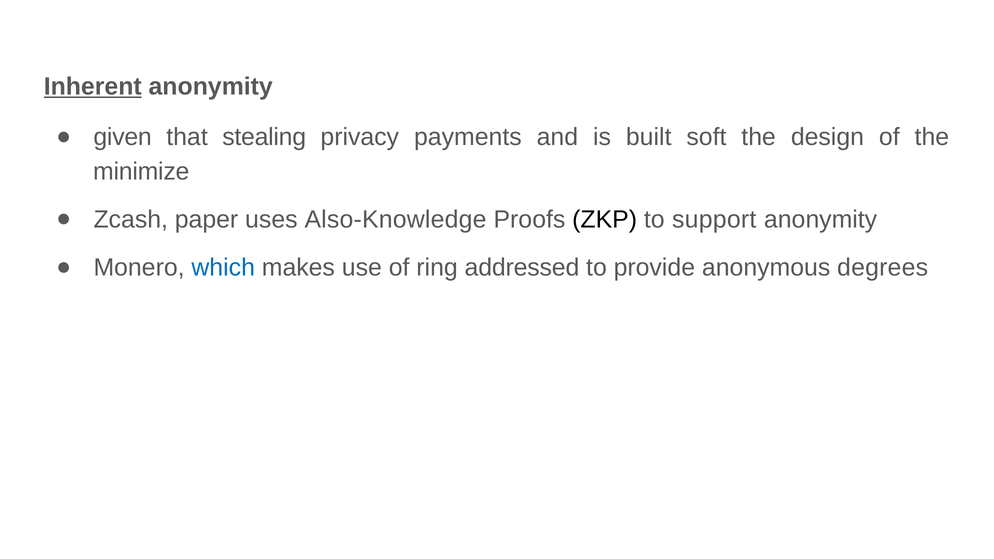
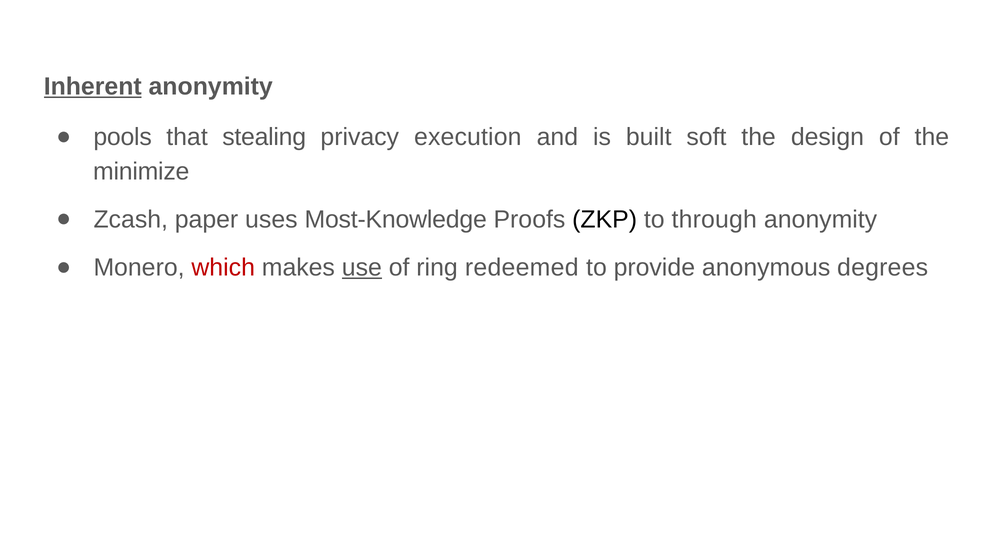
given: given -> pools
payments: payments -> execution
Also-Knowledge: Also-Knowledge -> Most-Knowledge
support: support -> through
which colour: blue -> red
use underline: none -> present
addressed: addressed -> redeemed
